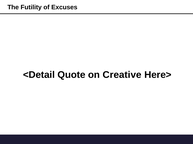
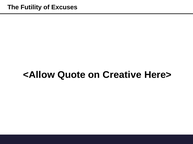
<Detail: <Detail -> <Allow
